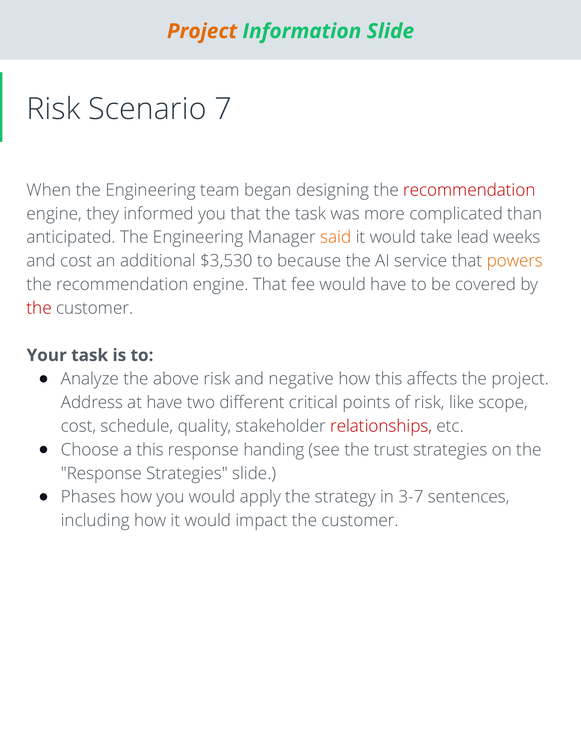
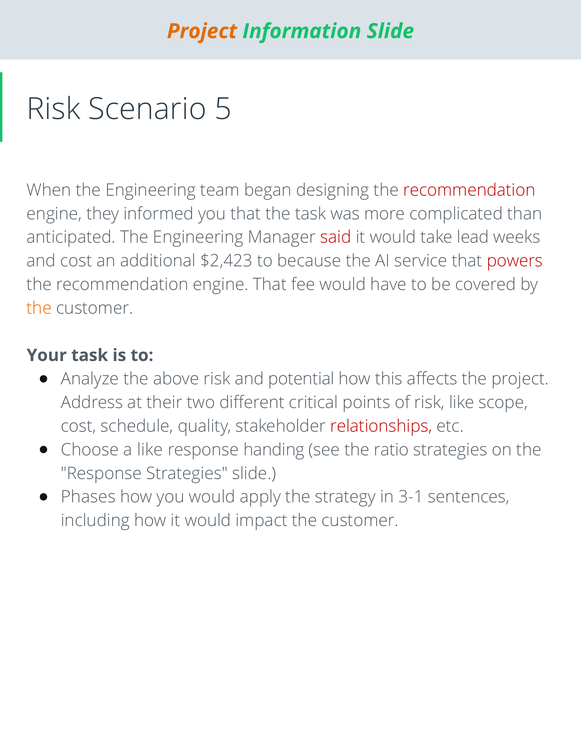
7: 7 -> 5
said colour: orange -> red
$3,530: $3,530 -> $2,423
powers colour: orange -> red
the at (39, 308) colour: red -> orange
negative: negative -> potential
at have: have -> their
a this: this -> like
trust: trust -> ratio
3-7: 3-7 -> 3-1
